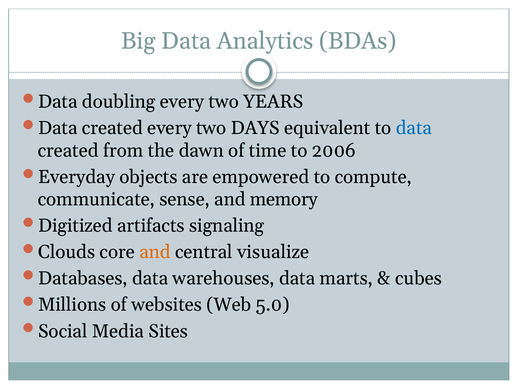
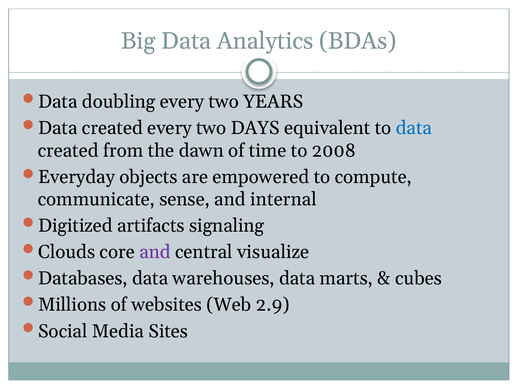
2006: 2006 -> 2008
memory: memory -> internal
and at (155, 252) colour: orange -> purple
5.0: 5.0 -> 2.9
